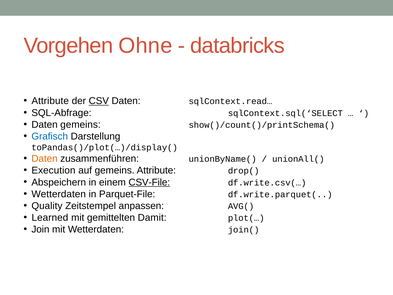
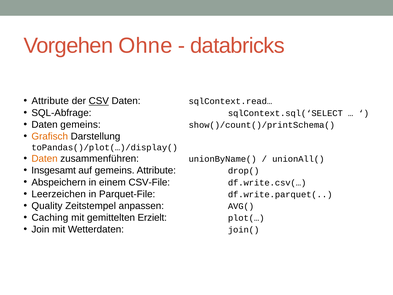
Grafisch colour: blue -> orange
Execution: Execution -> Insgesamt
CSV-File underline: present -> none
Wetterdaten at (59, 194): Wetterdaten -> Leerzeichen
Learned: Learned -> Caching
Damit: Damit -> Erzielt
